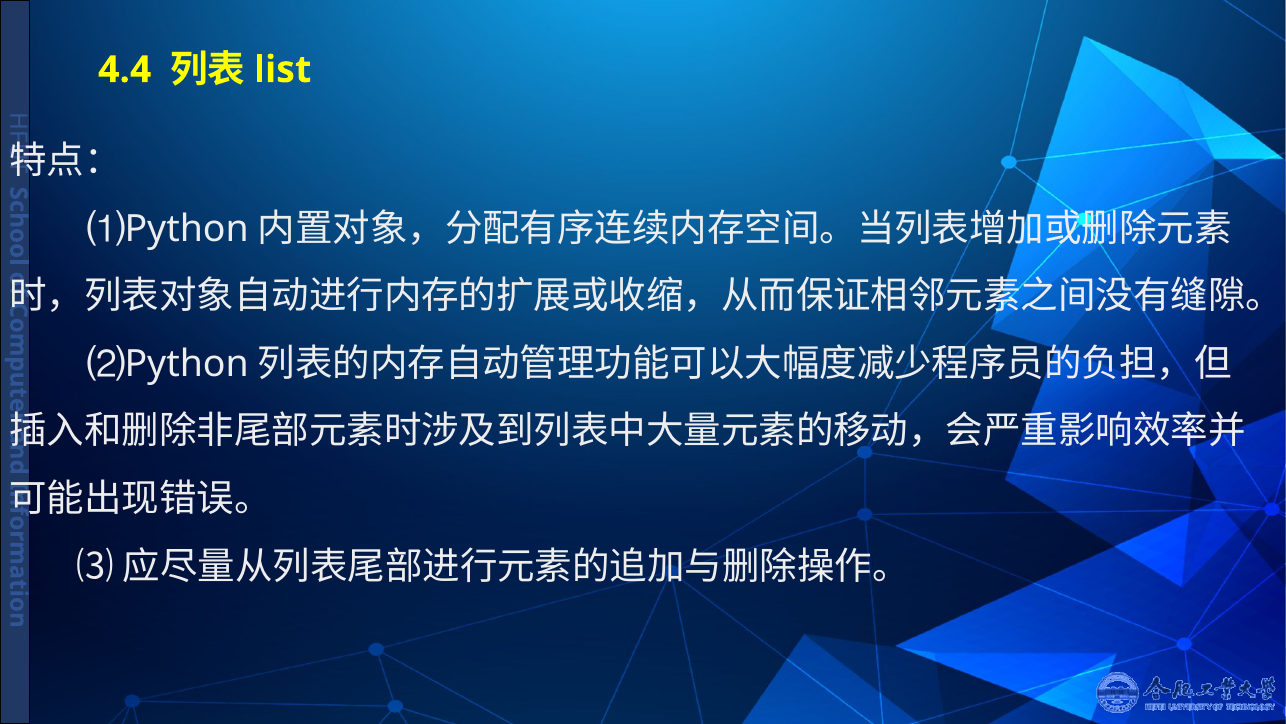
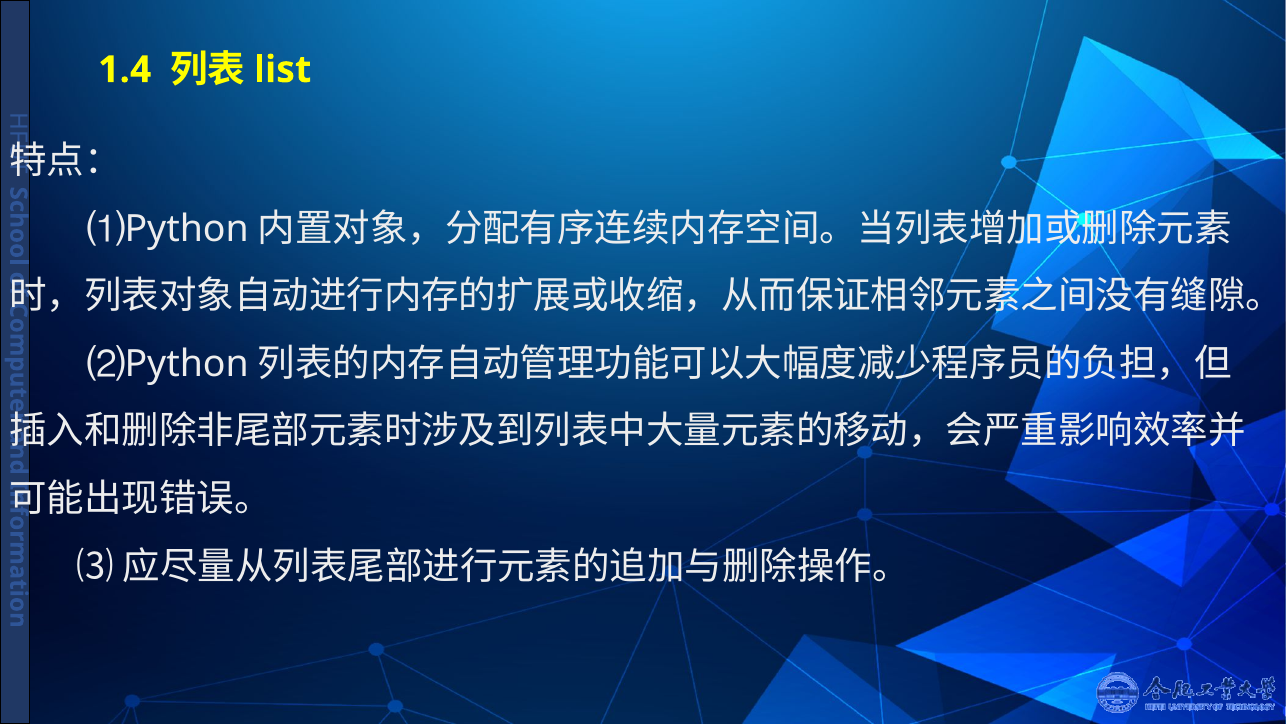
4.4: 4.4 -> 1.4
